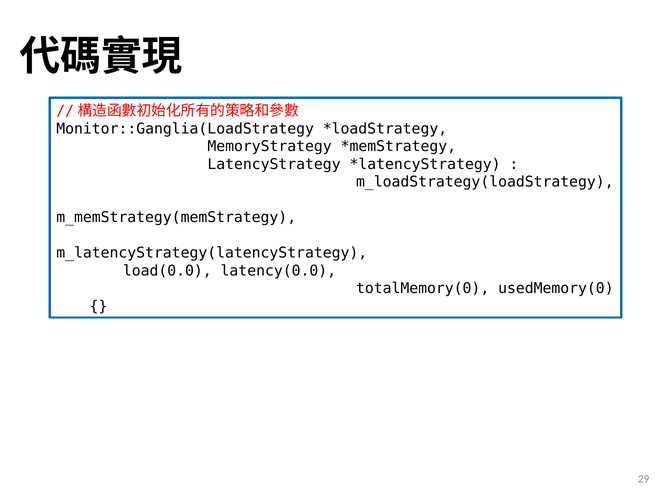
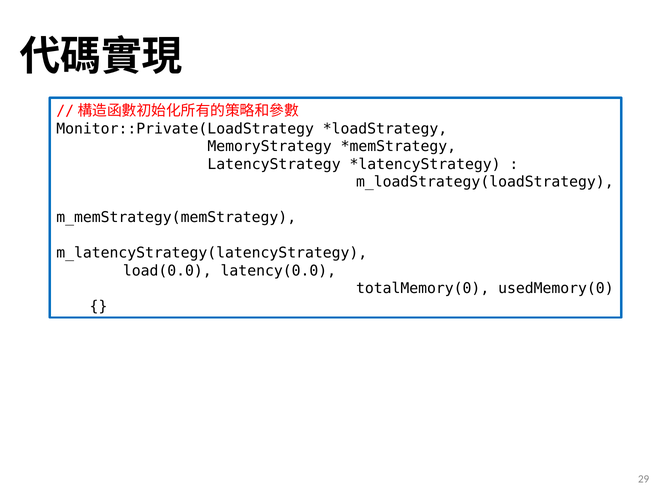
Monitor::Ganglia(LoadStrategy: Monitor::Ganglia(LoadStrategy -> Monitor::Private(LoadStrategy
